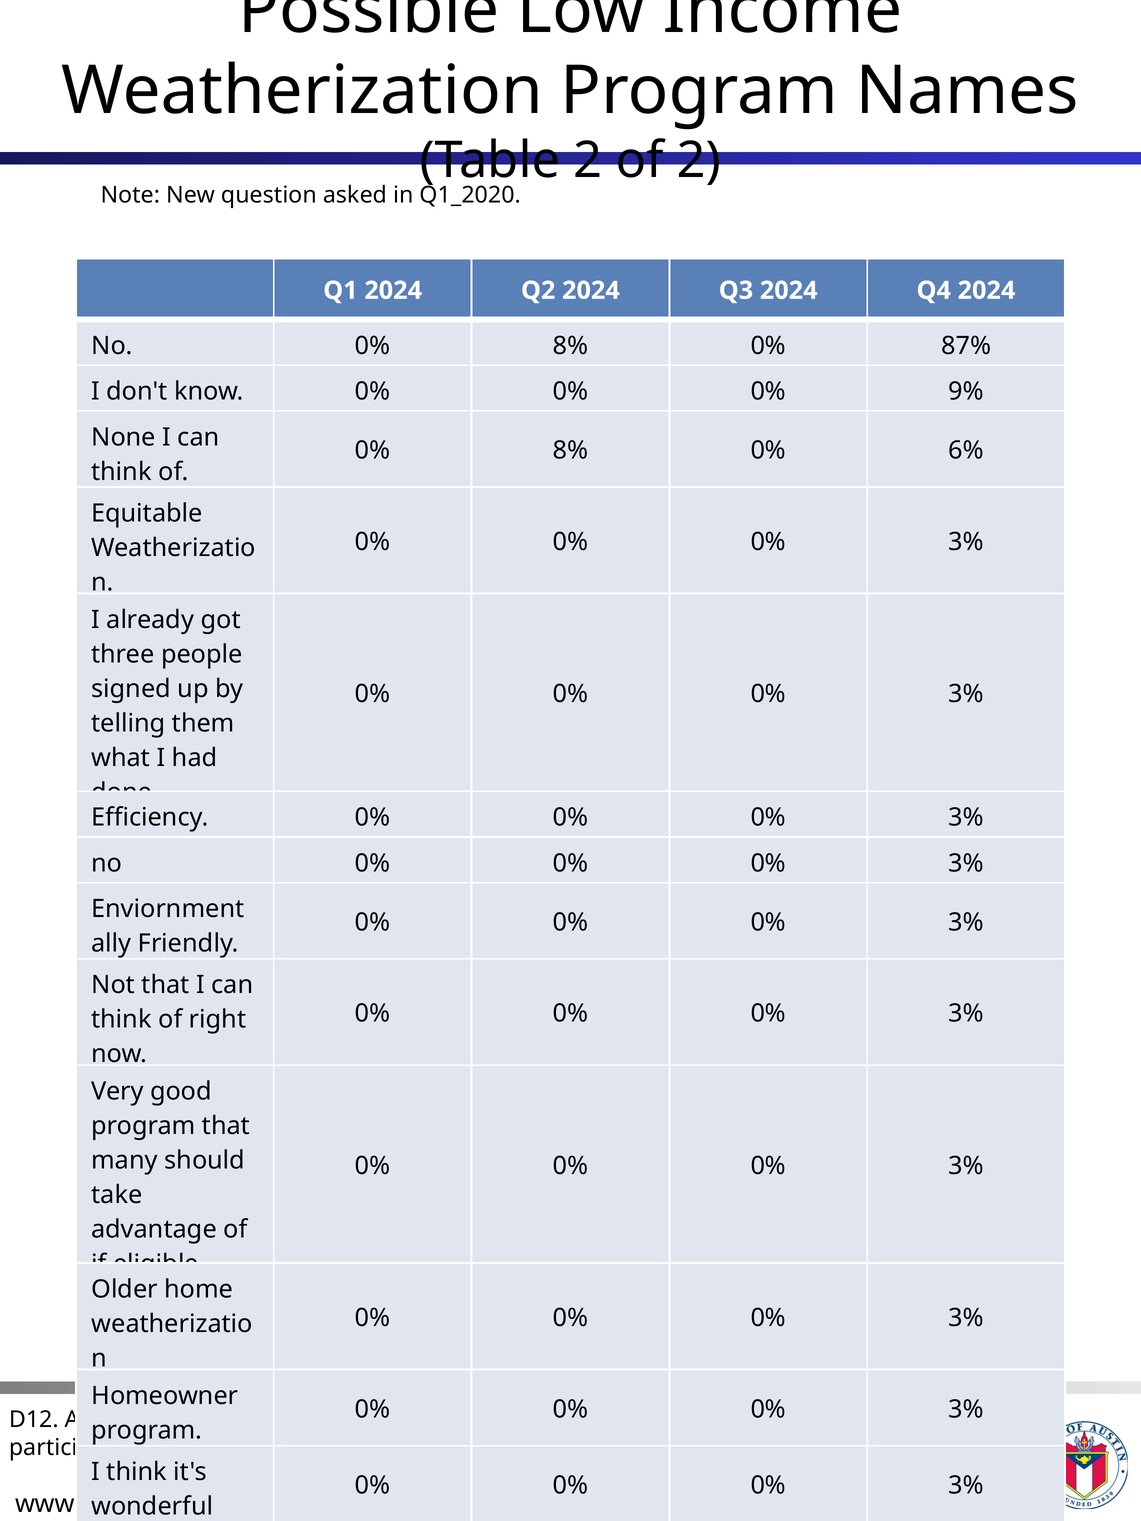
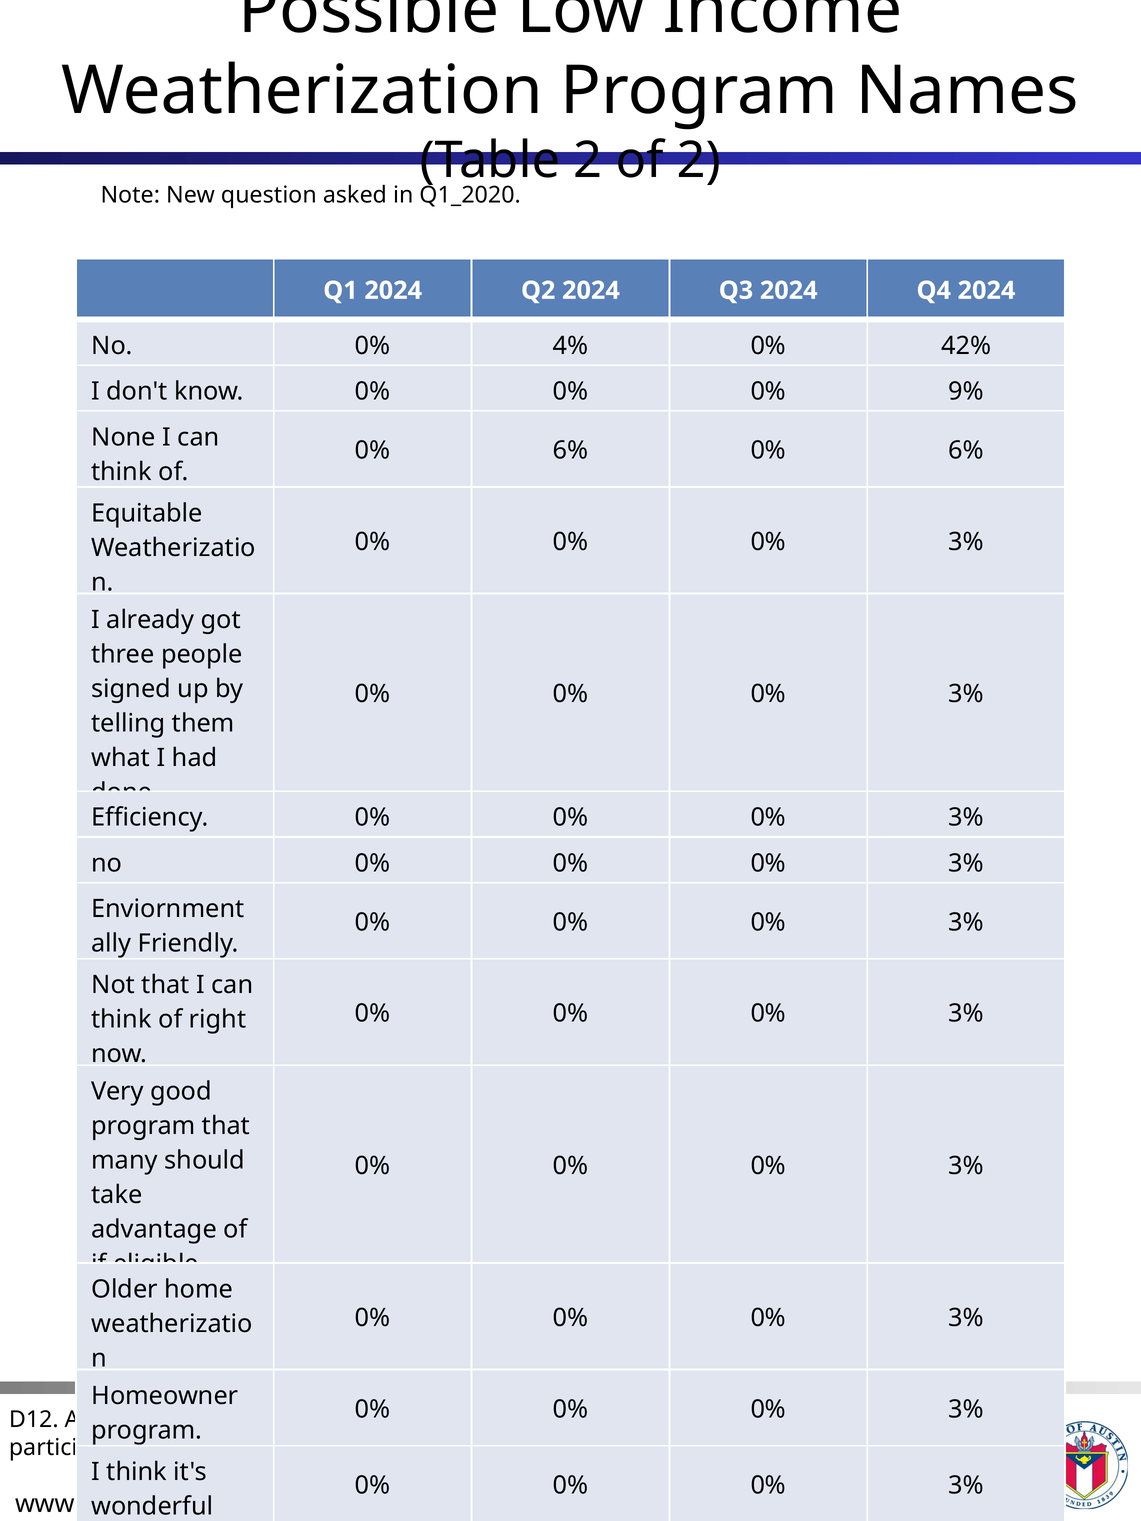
No 0% 8%: 8% -> 4%
87%: 87% -> 42%
8% at (571, 450): 8% -> 6%
